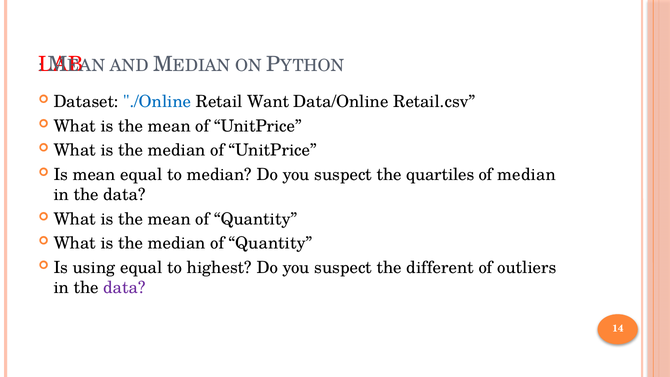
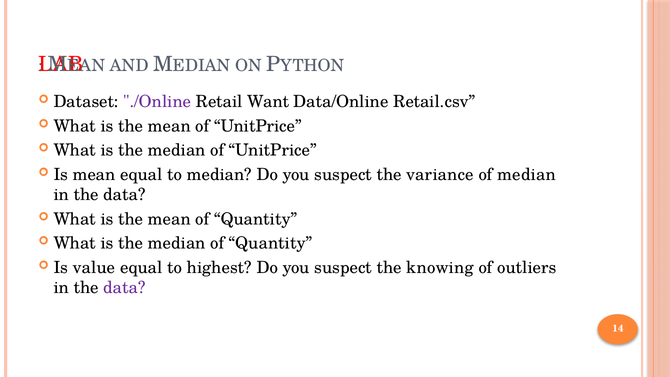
./Online colour: blue -> purple
quartiles: quartiles -> variance
using: using -> value
different: different -> knowing
